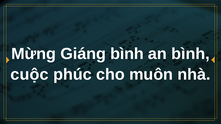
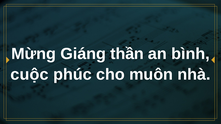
Giáng bình: bình -> thần
